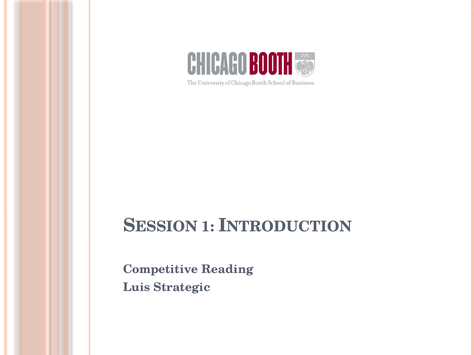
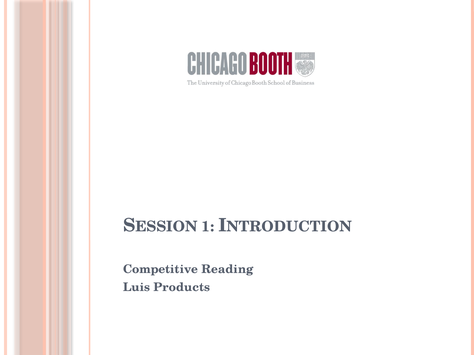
Strategic: Strategic -> Products
